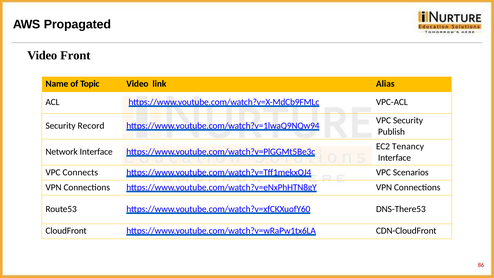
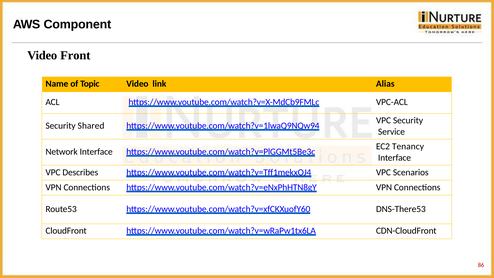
Propagated: Propagated -> Component
Record: Record -> Shared
Publish: Publish -> Service
Connects: Connects -> Describes
